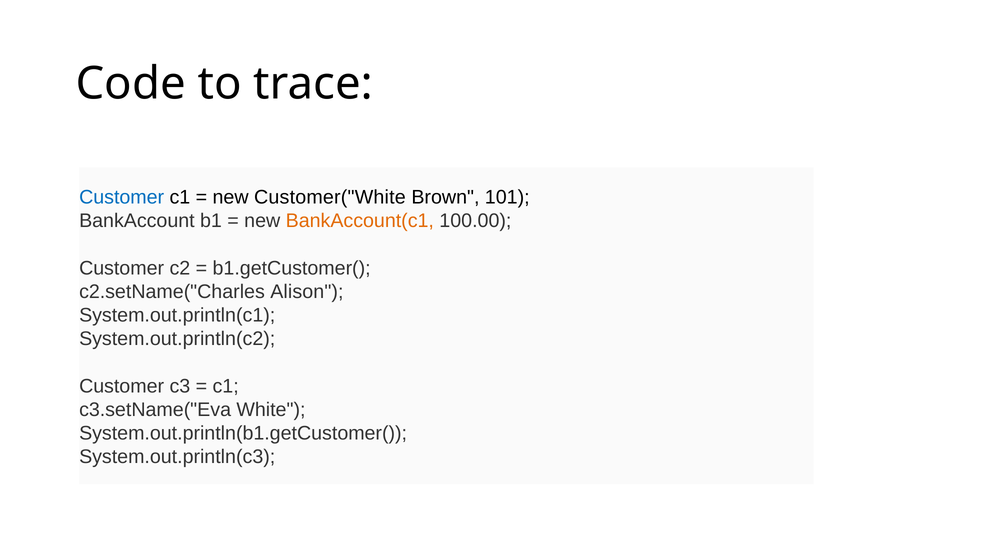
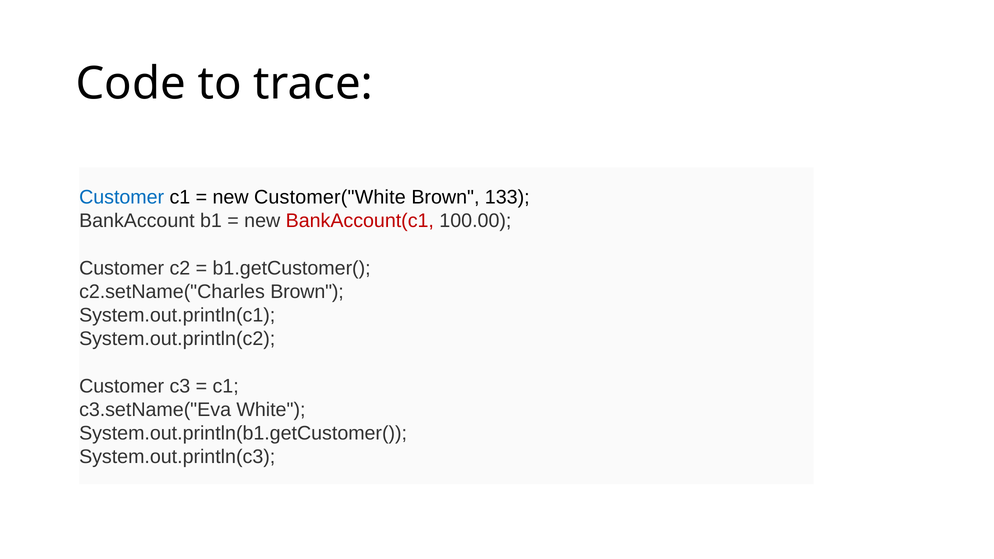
101: 101 -> 133
BankAccount(c1 colour: orange -> red
c2.setName("Charles Alison: Alison -> Brown
